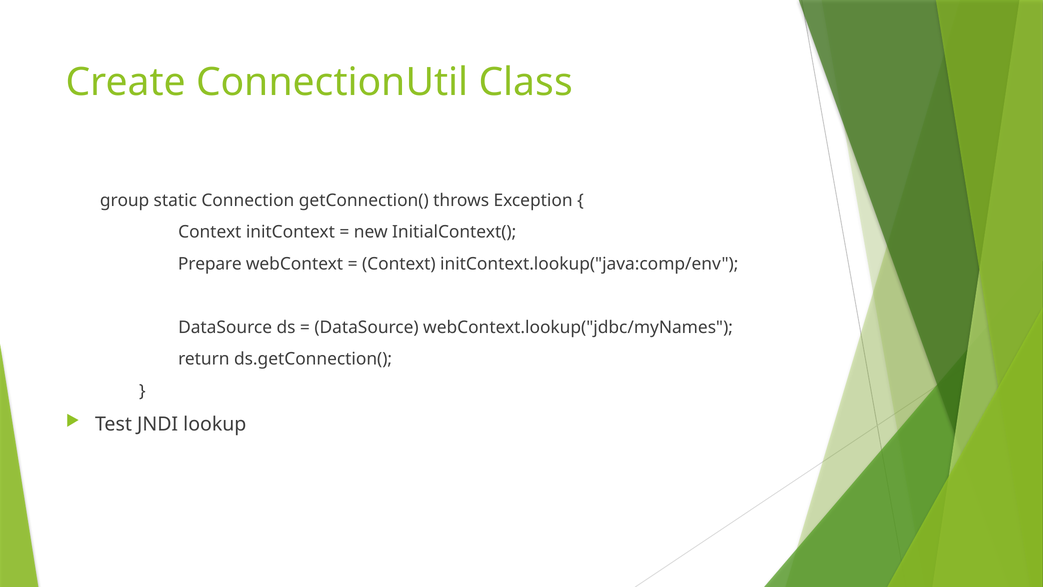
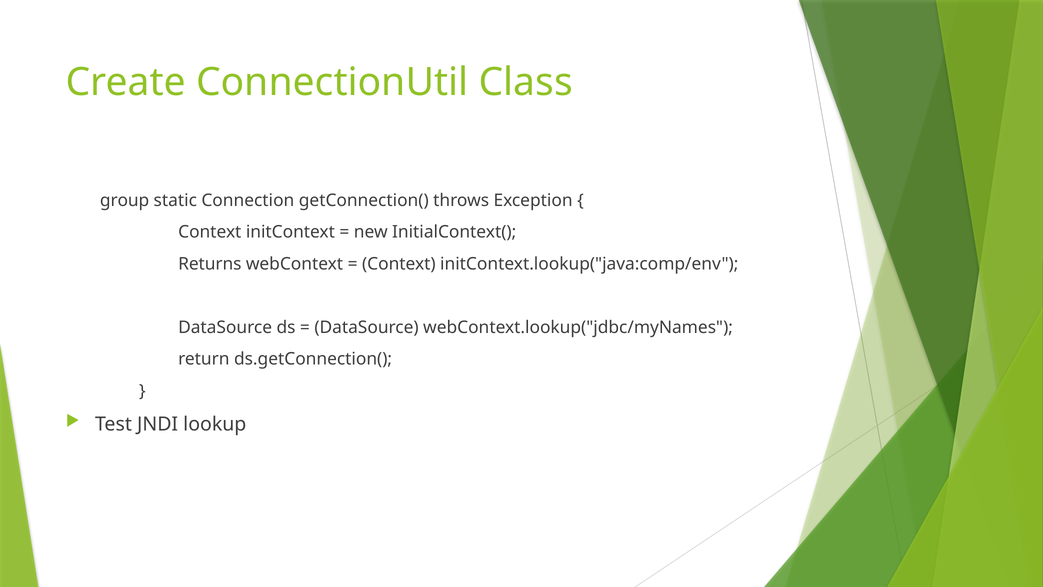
Prepare: Prepare -> Returns
